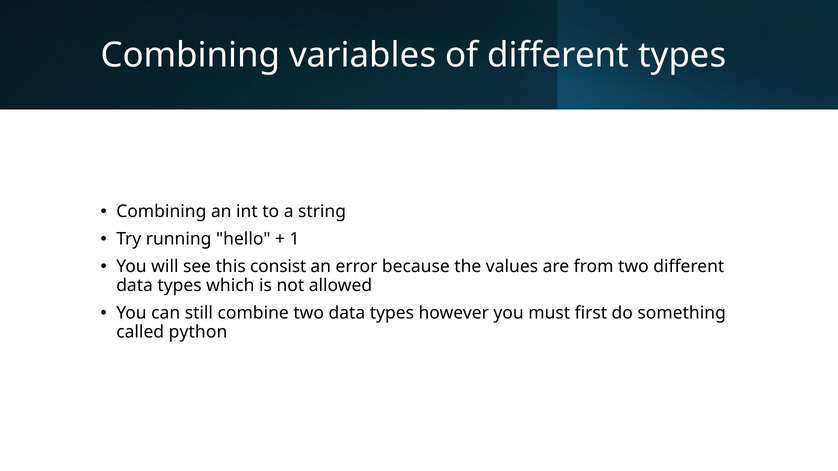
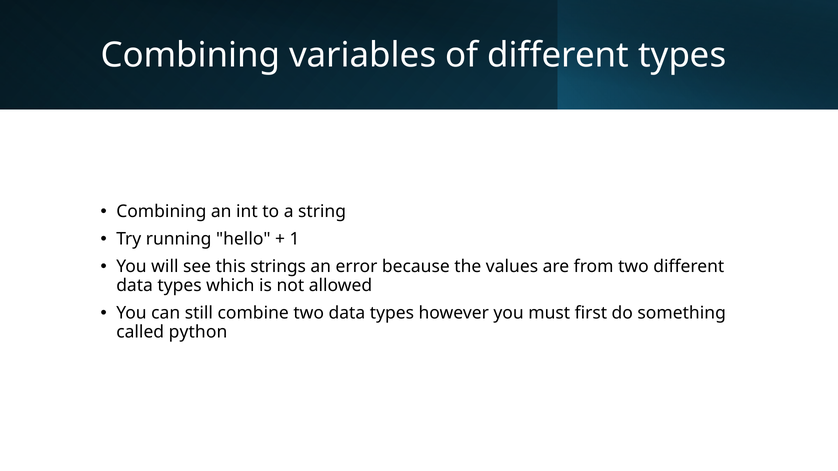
consist: consist -> strings
